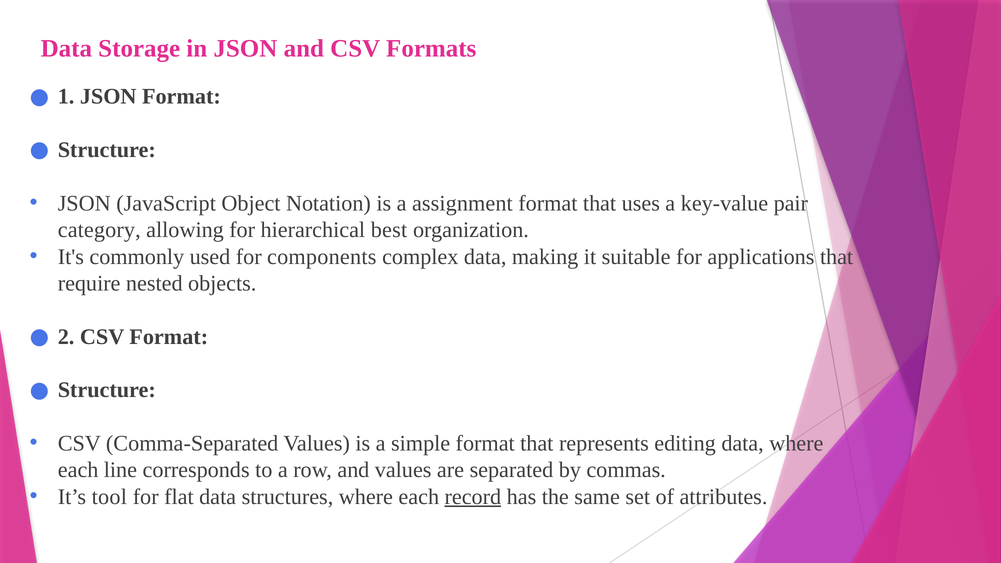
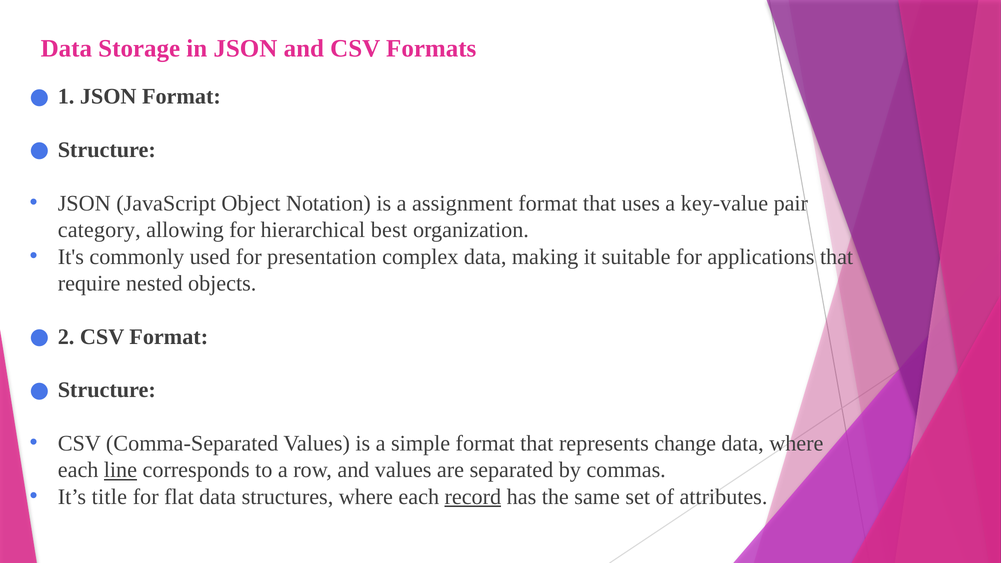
components: components -> presentation
editing: editing -> change
line underline: none -> present
tool: tool -> title
